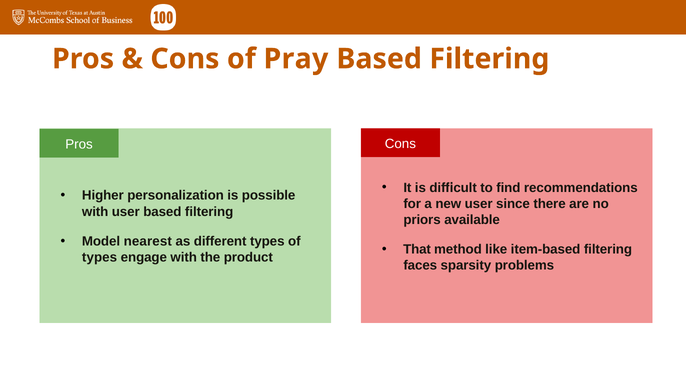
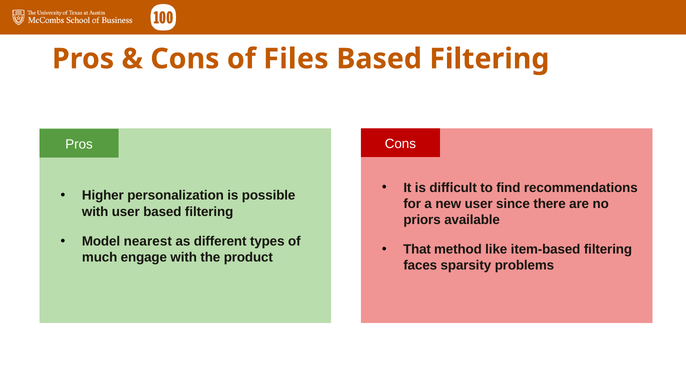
Pray: Pray -> Files
types at (100, 257): types -> much
